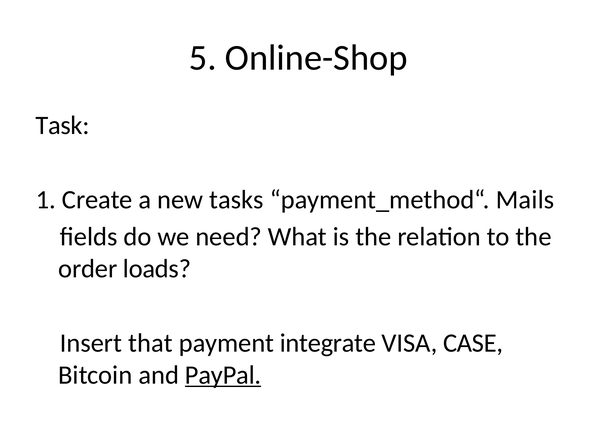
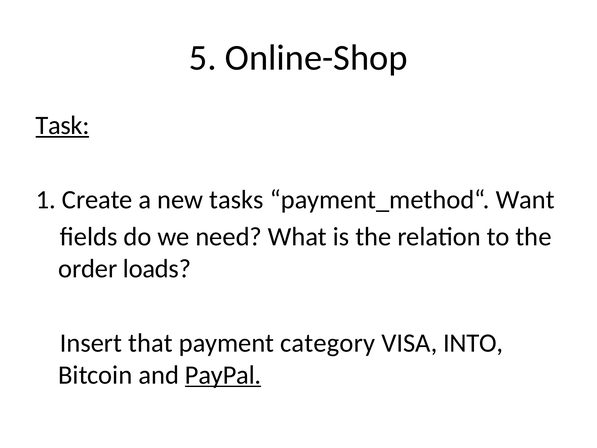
Task underline: none -> present
Mails: Mails -> Want
integrate: integrate -> category
CASE: CASE -> INTO
